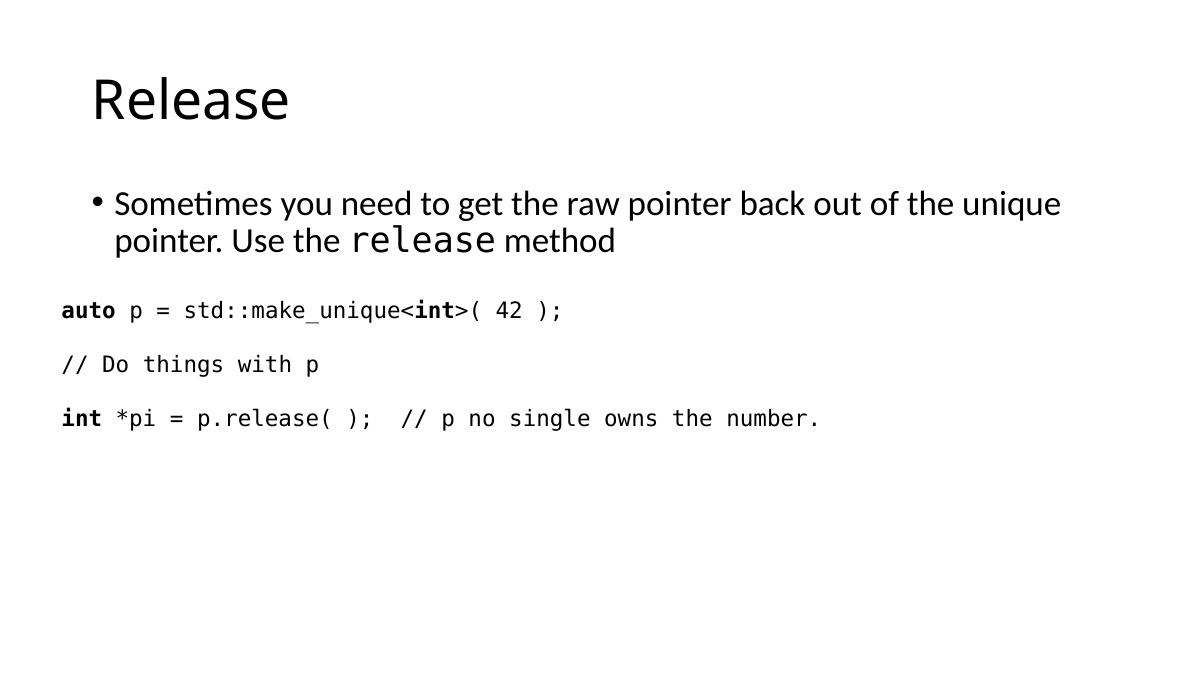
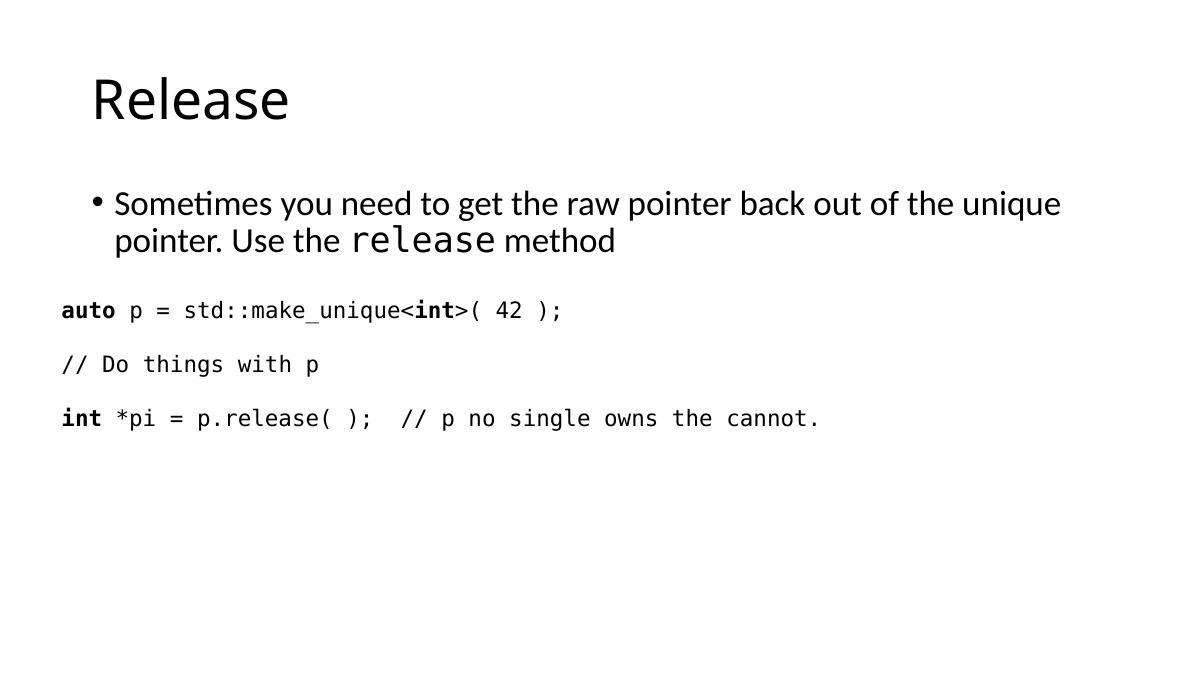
number: number -> cannot
